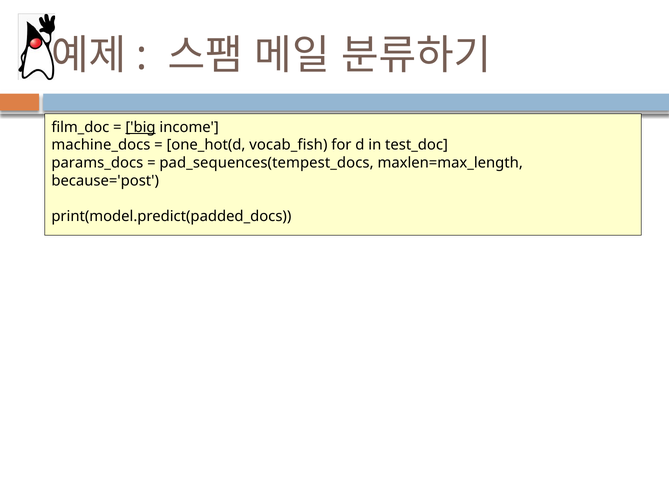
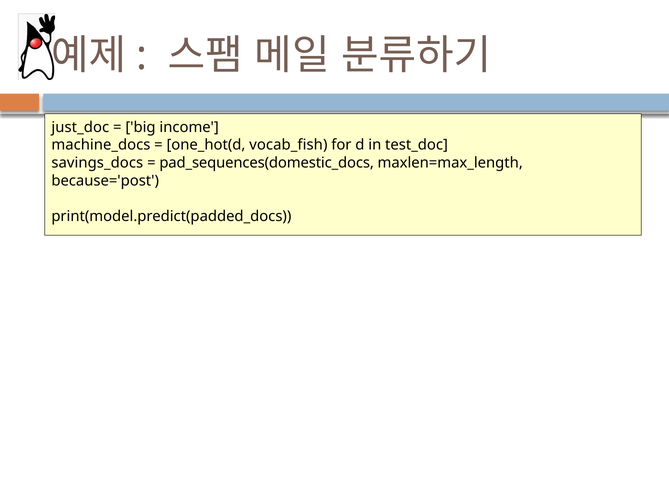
film_doc: film_doc -> just_doc
big underline: present -> none
params_docs: params_docs -> savings_docs
pad_sequences(tempest_docs: pad_sequences(tempest_docs -> pad_sequences(domestic_docs
